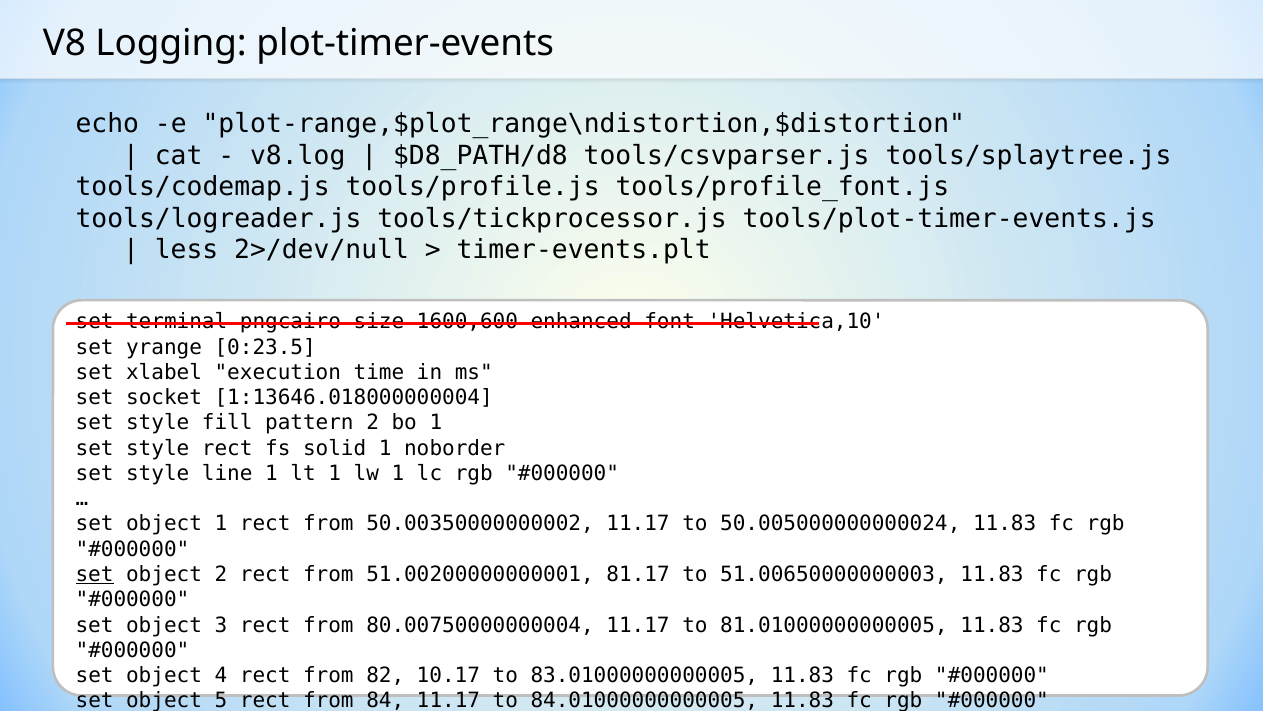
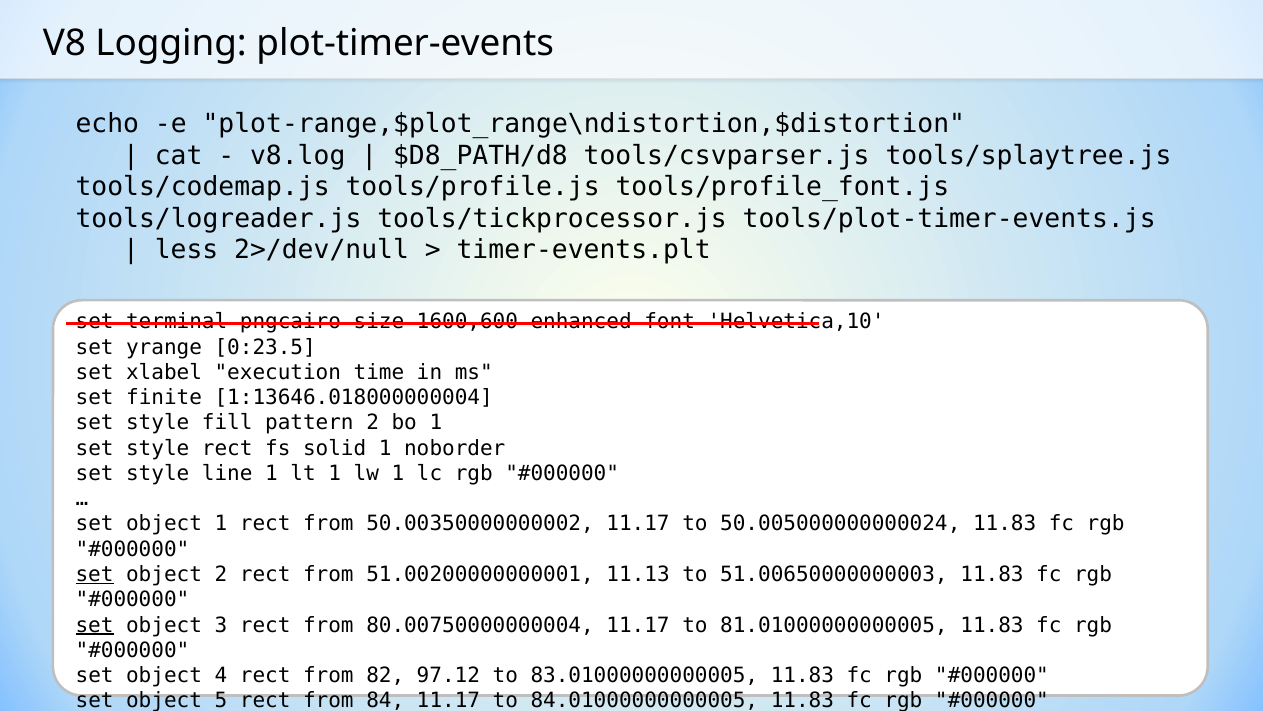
socket: socket -> finite
81.17: 81.17 -> 11.13
set at (95, 625) underline: none -> present
10.17: 10.17 -> 97.12
